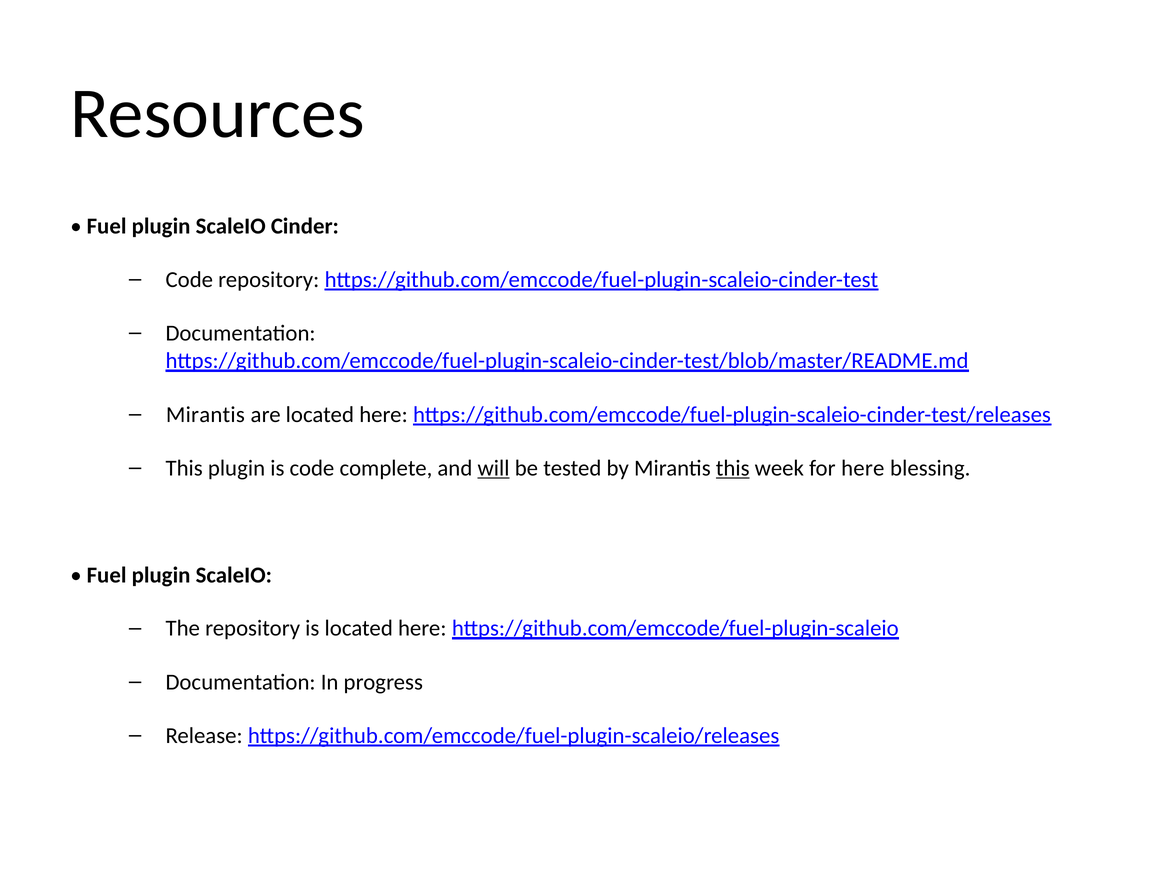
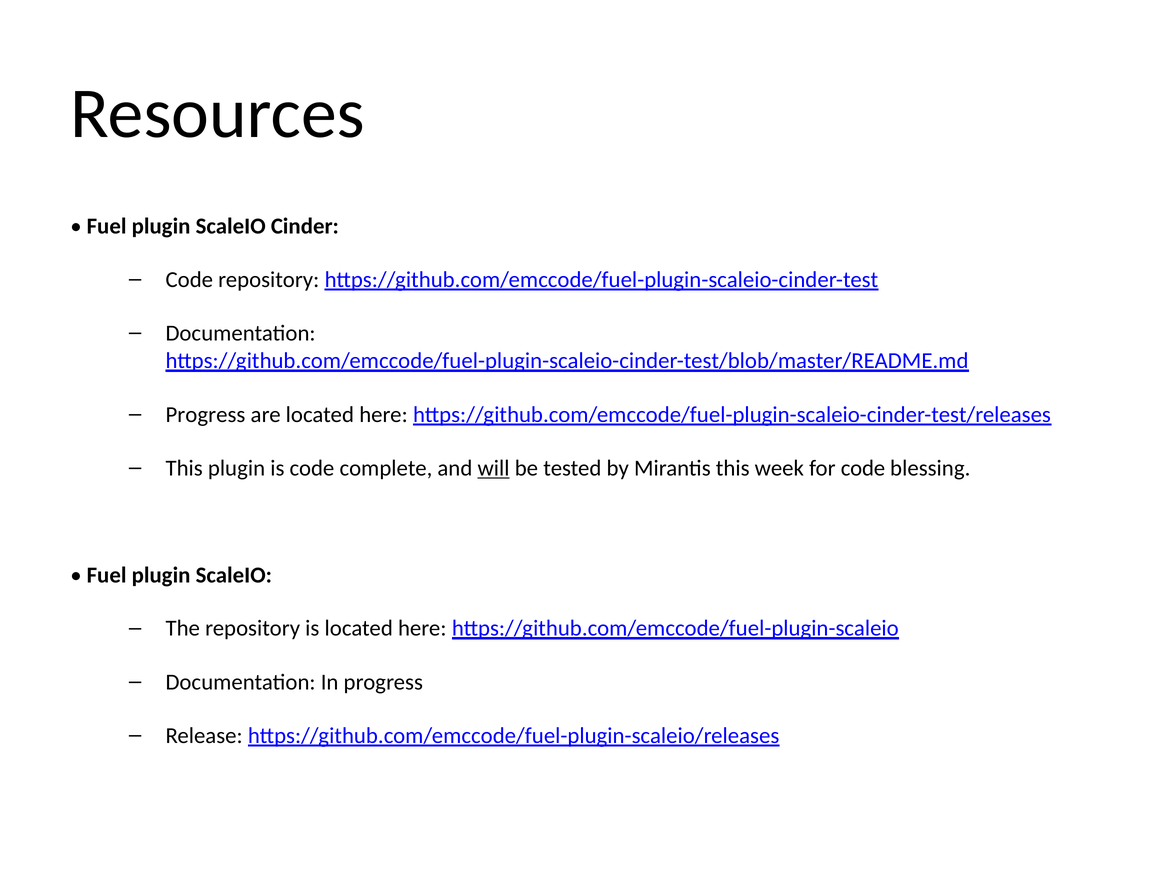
Mirantis at (205, 414): Mirantis -> Progress
this at (733, 468) underline: present -> none
for here: here -> code
